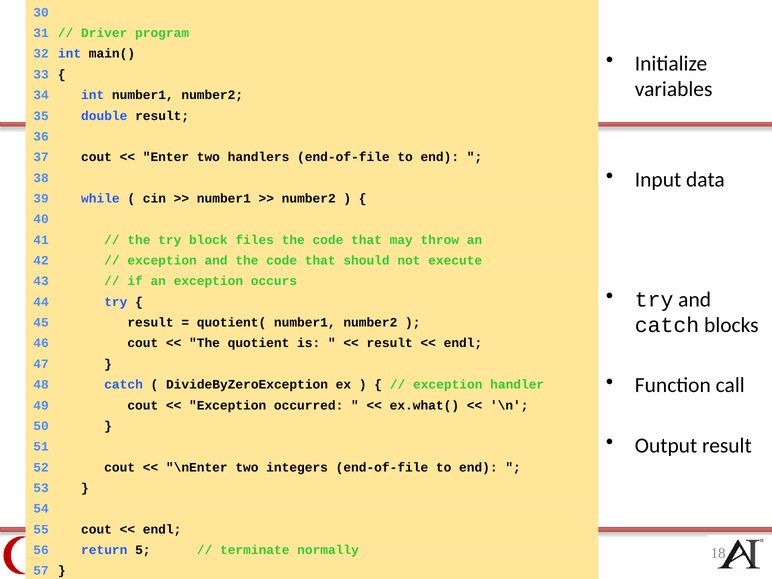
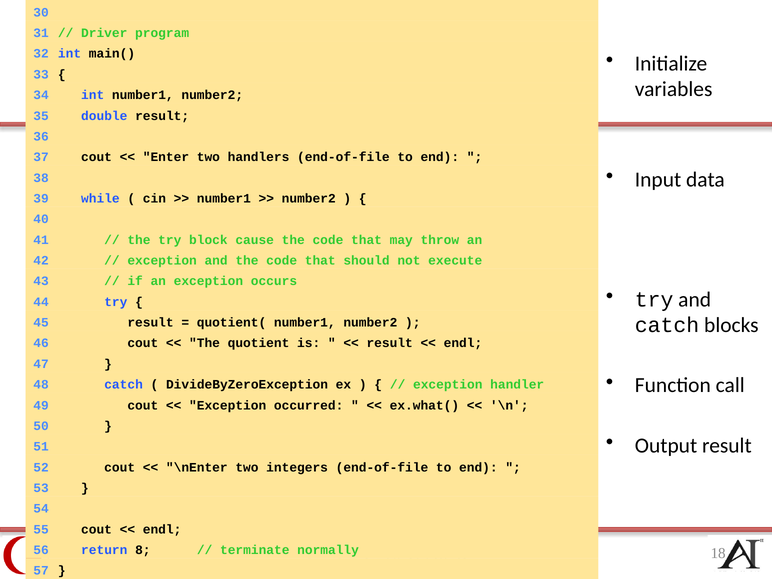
files: files -> cause
5: 5 -> 8
